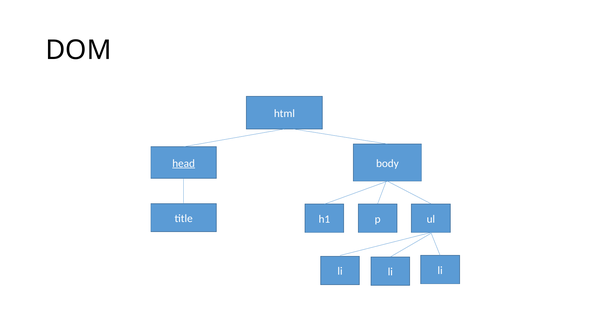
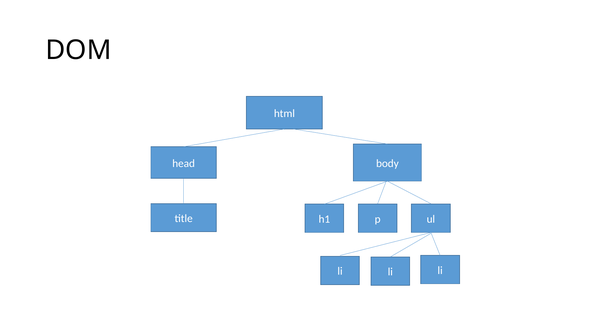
head underline: present -> none
